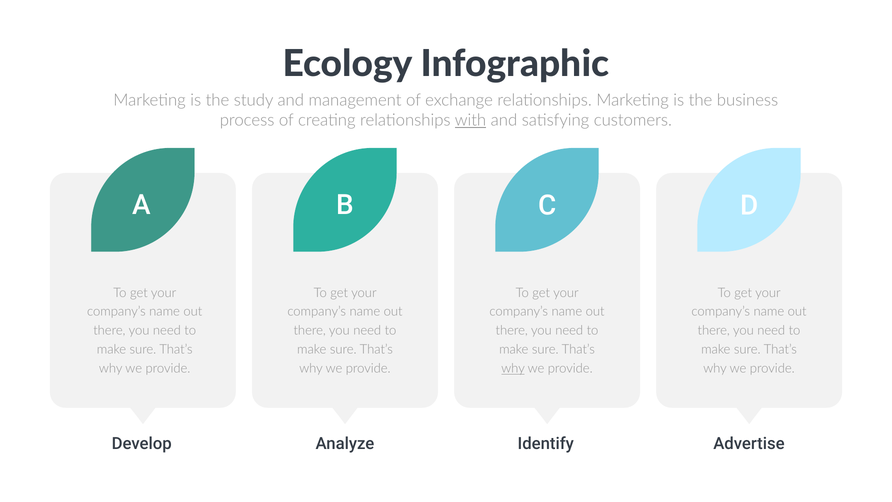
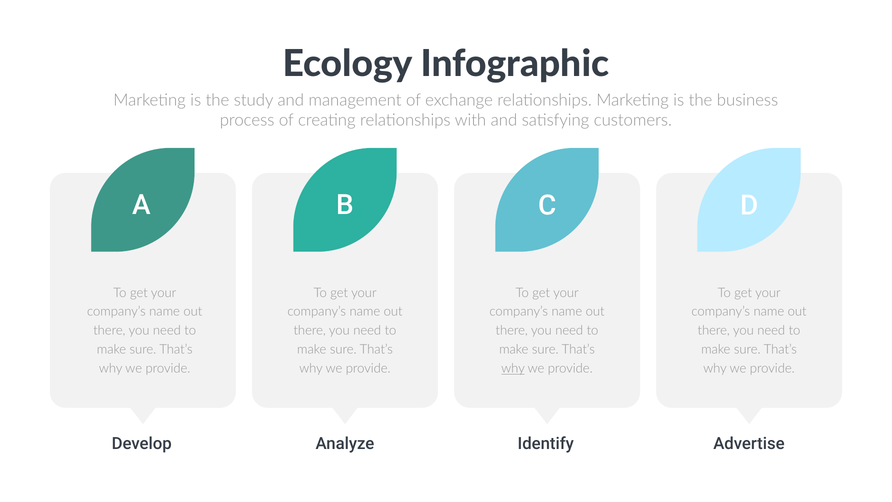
with underline: present -> none
